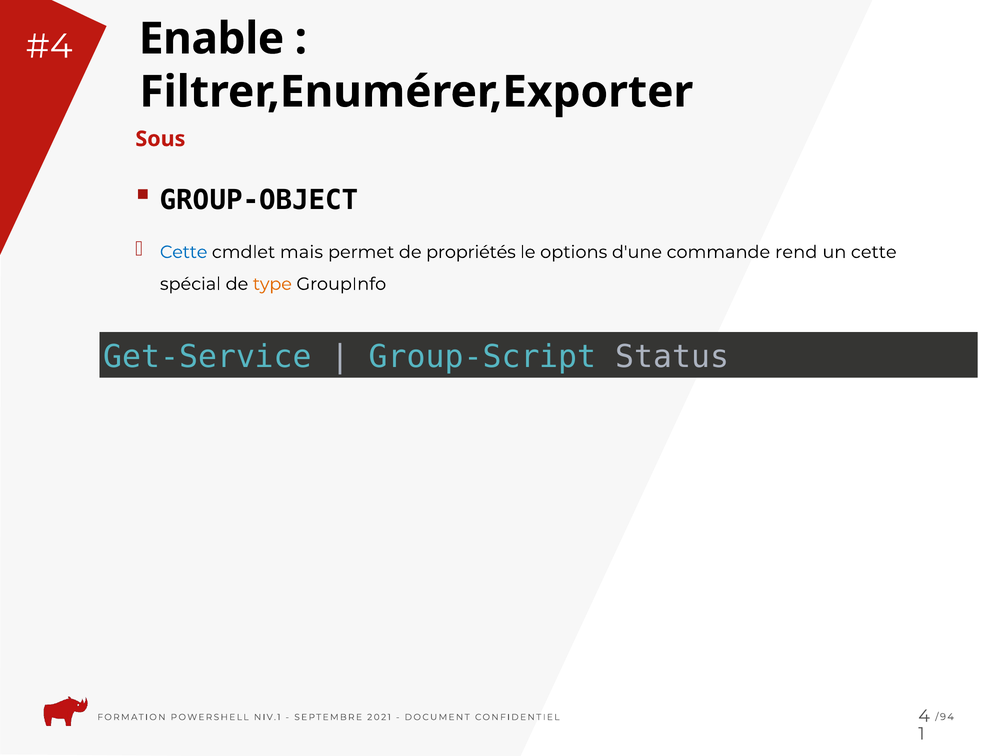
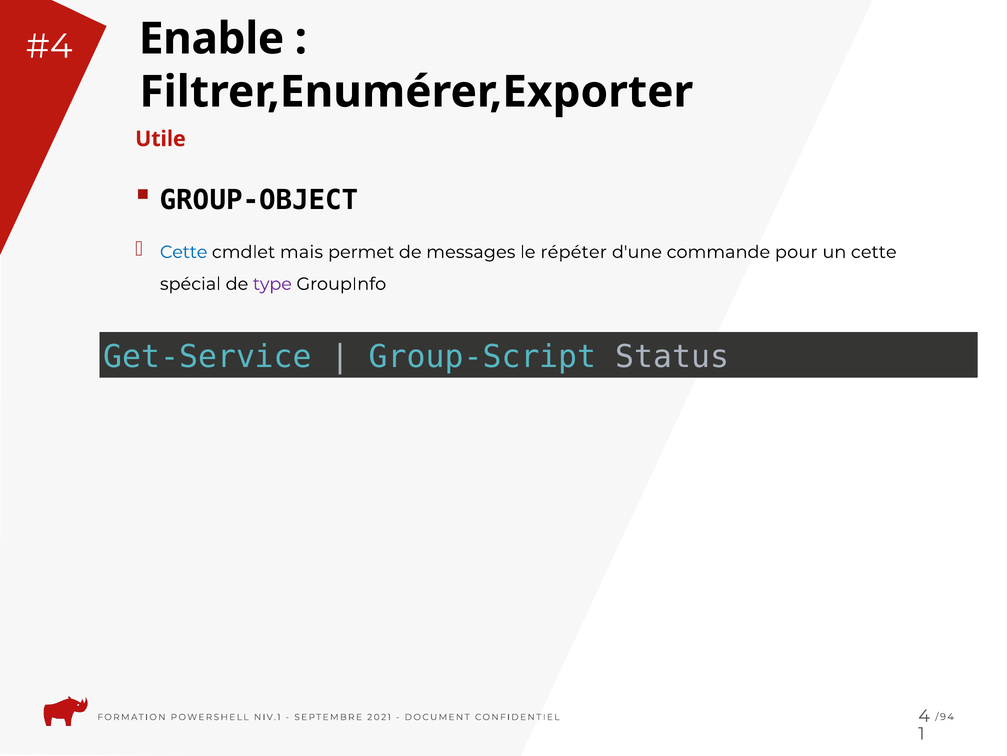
Sous: Sous -> Utile
propriétés: propriétés -> messages
options: options -> répéter
rend: rend -> pour
type colour: orange -> purple
